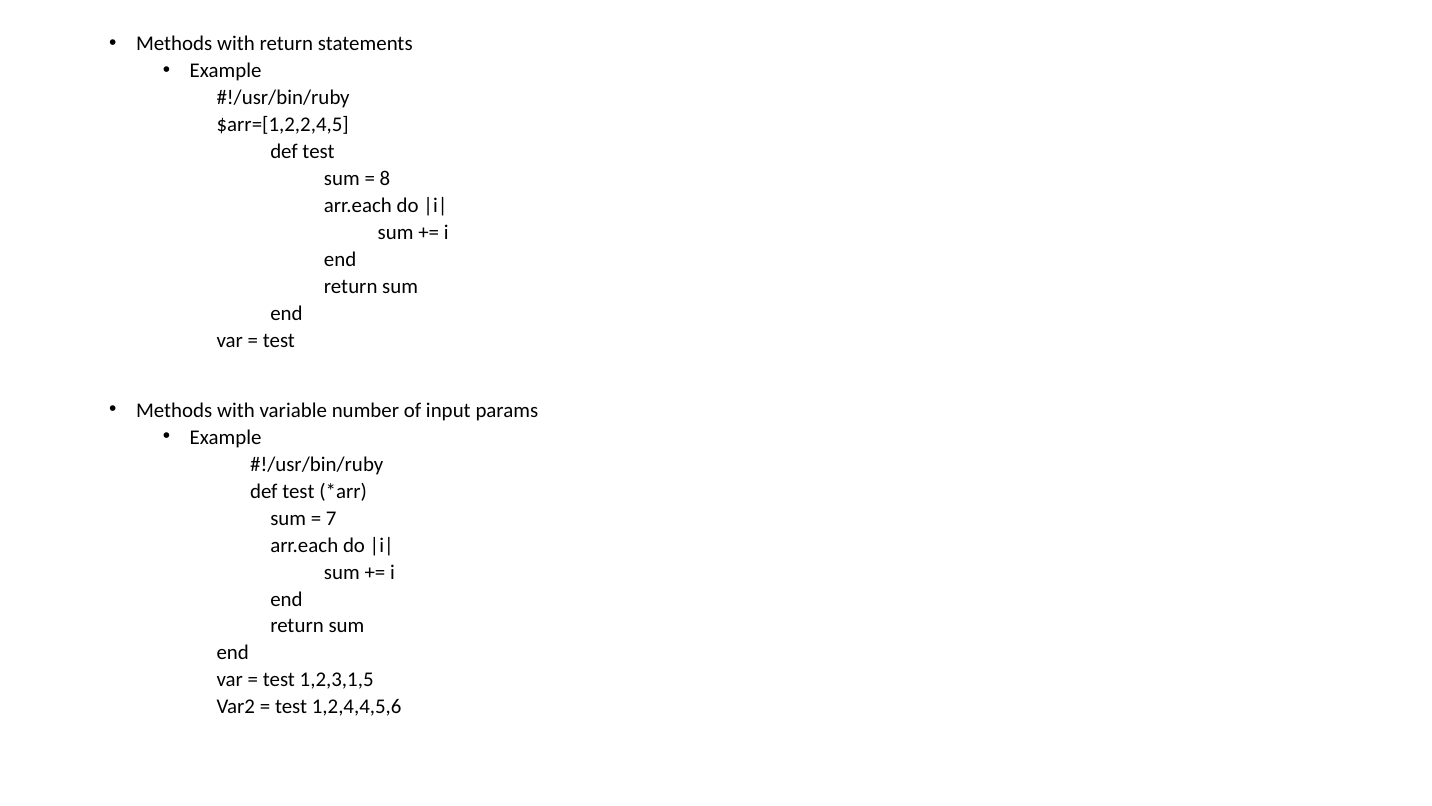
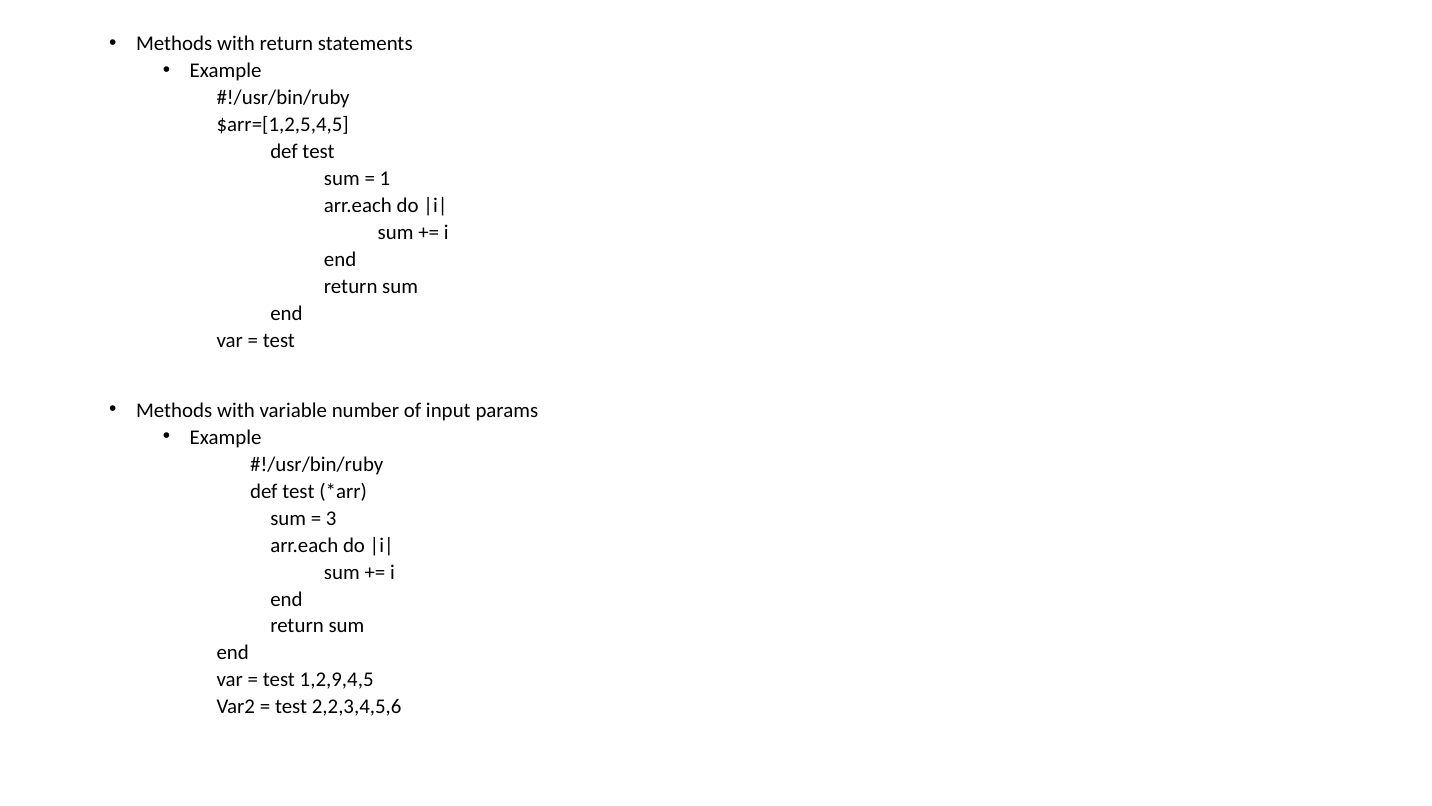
$arr=[1,2,2,4,5: $arr=[1,2,2,4,5 -> $arr=[1,2,5,4,5
8: 8 -> 1
7: 7 -> 3
1,2,3,1,5: 1,2,3,1,5 -> 1,2,9,4,5
1,2,4,4,5,6: 1,2,4,4,5,6 -> 2,2,3,4,5,6
